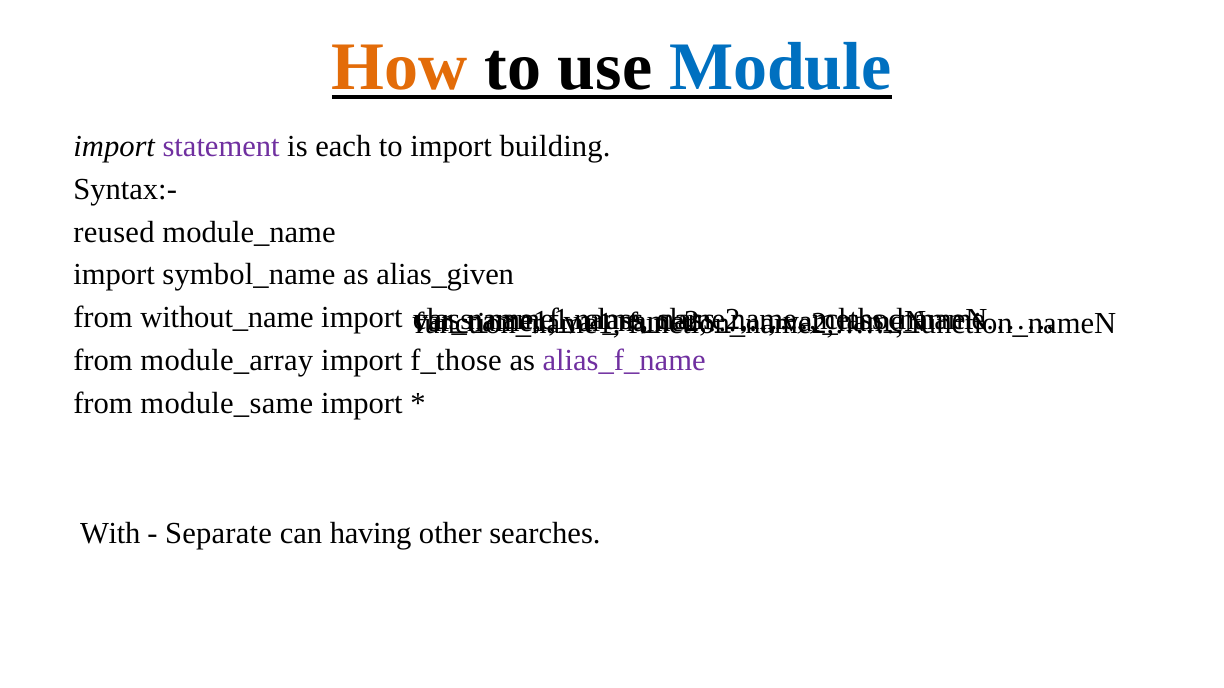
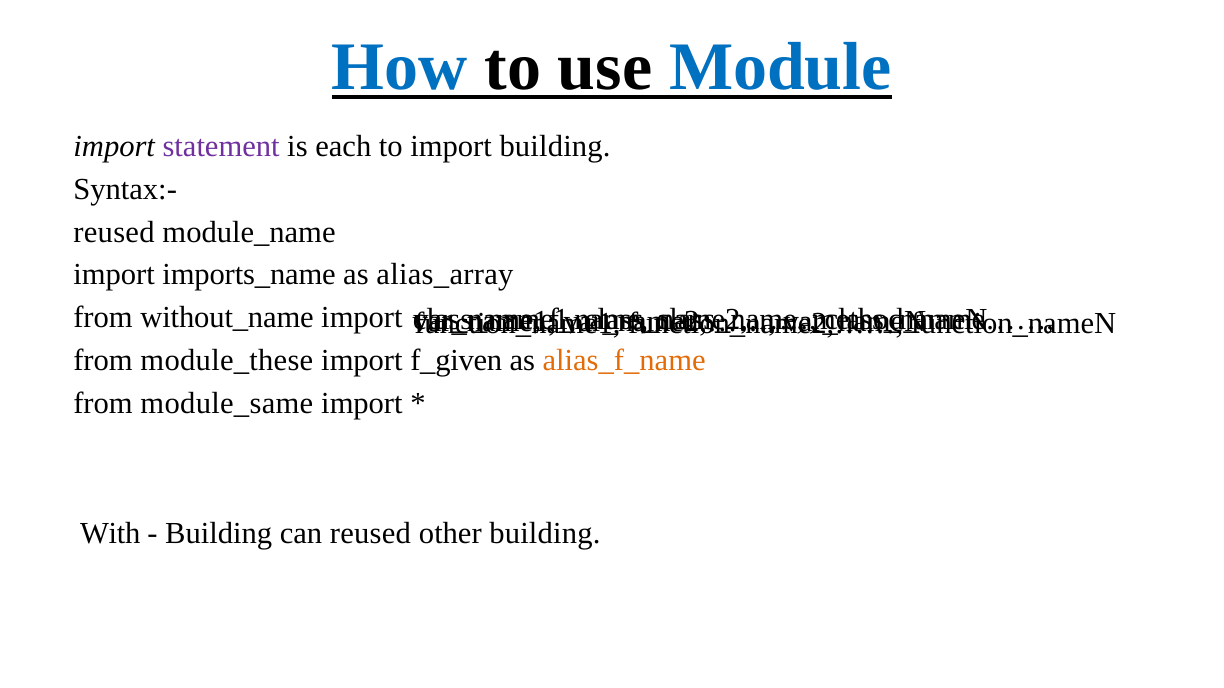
How colour: orange -> blue
symbol_name: symbol_name -> imports_name
alias_given: alias_given -> alias_array
module_array: module_array -> module_these
f_those: f_those -> f_given
alias_f_name colour: purple -> orange
Separate at (219, 534): Separate -> Building
can having: having -> reused
other searches: searches -> building
